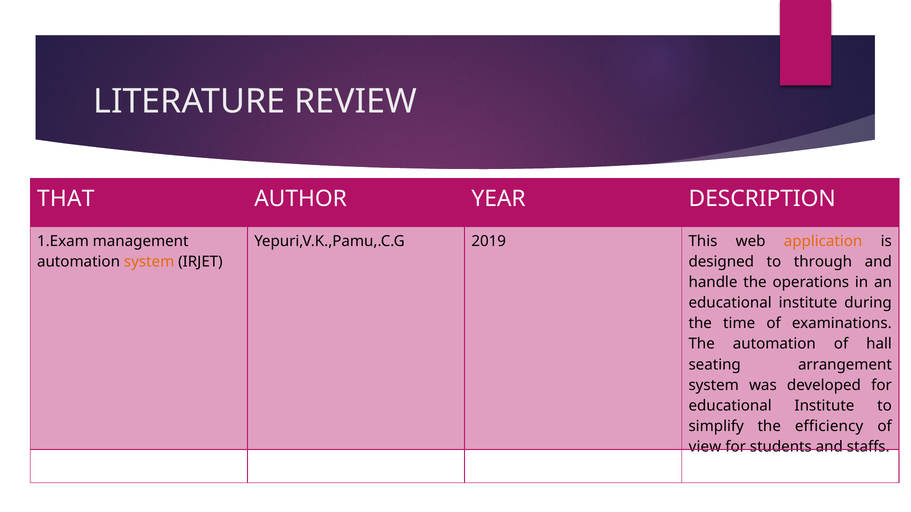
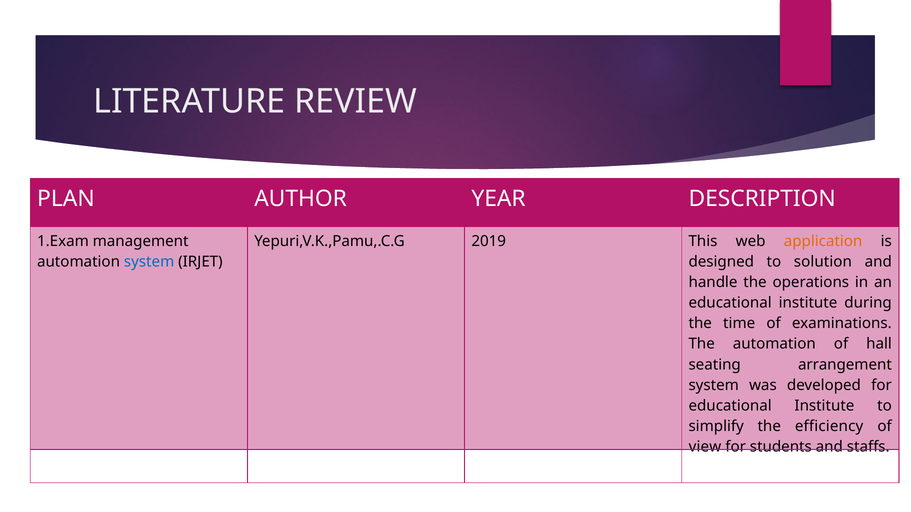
THAT: THAT -> PLAN
system at (149, 262) colour: orange -> blue
through: through -> solution
